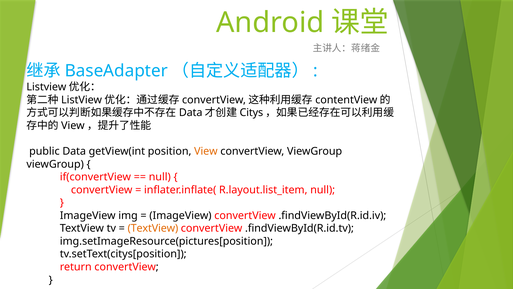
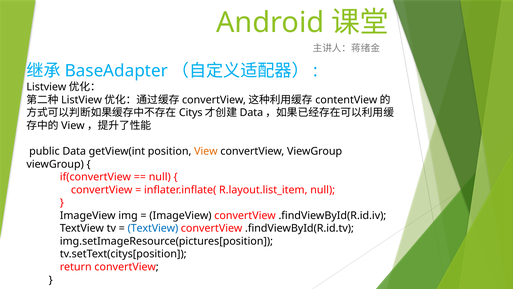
Data at (191, 113): Data -> Citys
Citys at (251, 113): Citys -> Data
TextView at (153, 228) colour: orange -> blue
